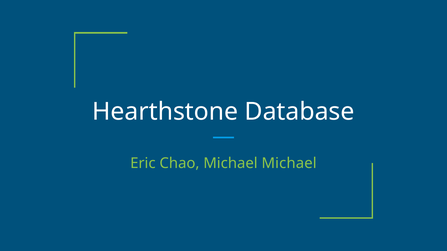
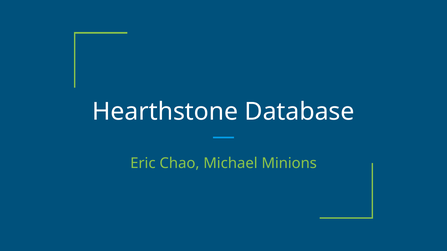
Michael Michael: Michael -> Minions
